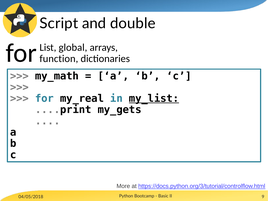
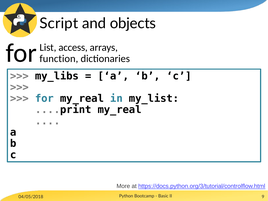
double: double -> objects
global: global -> access
my_math: my_math -> my_libs
my_list underline: present -> none
....print my_gets: my_gets -> my_real
